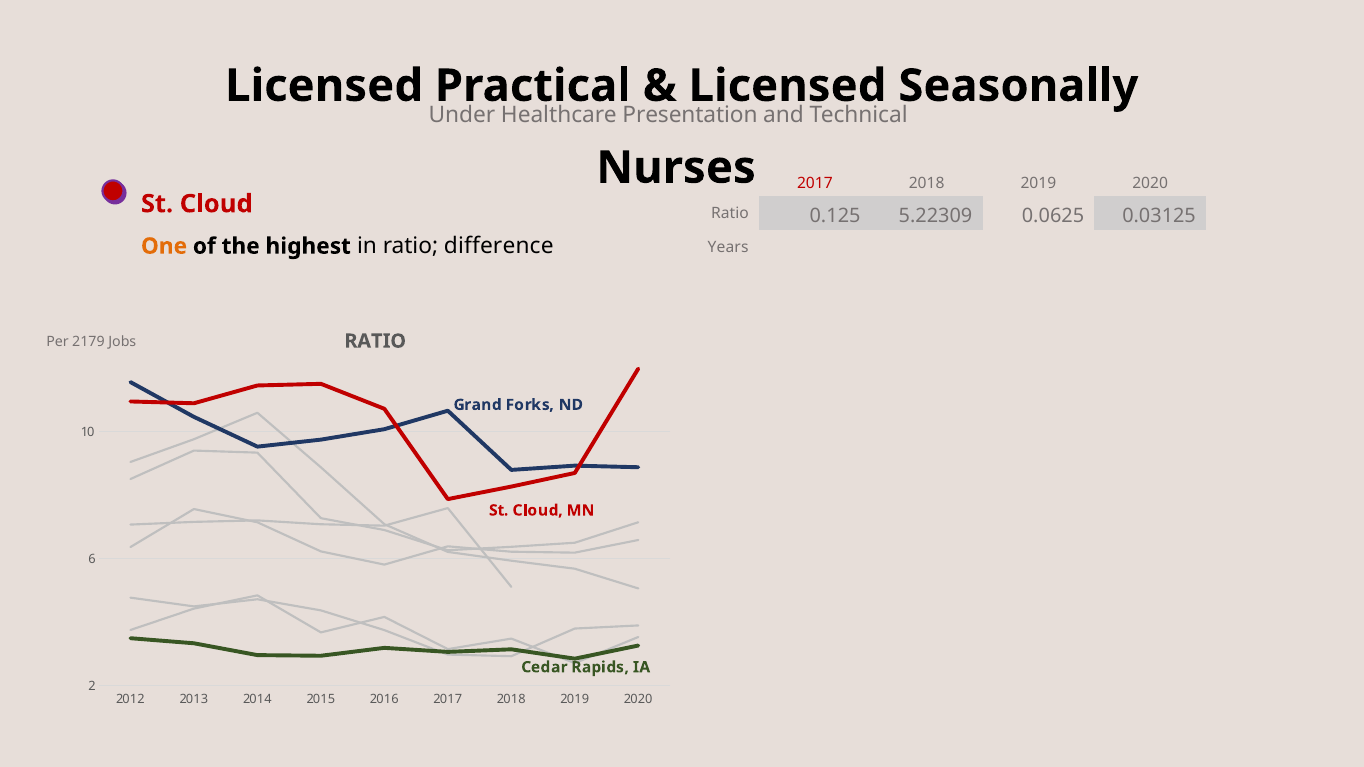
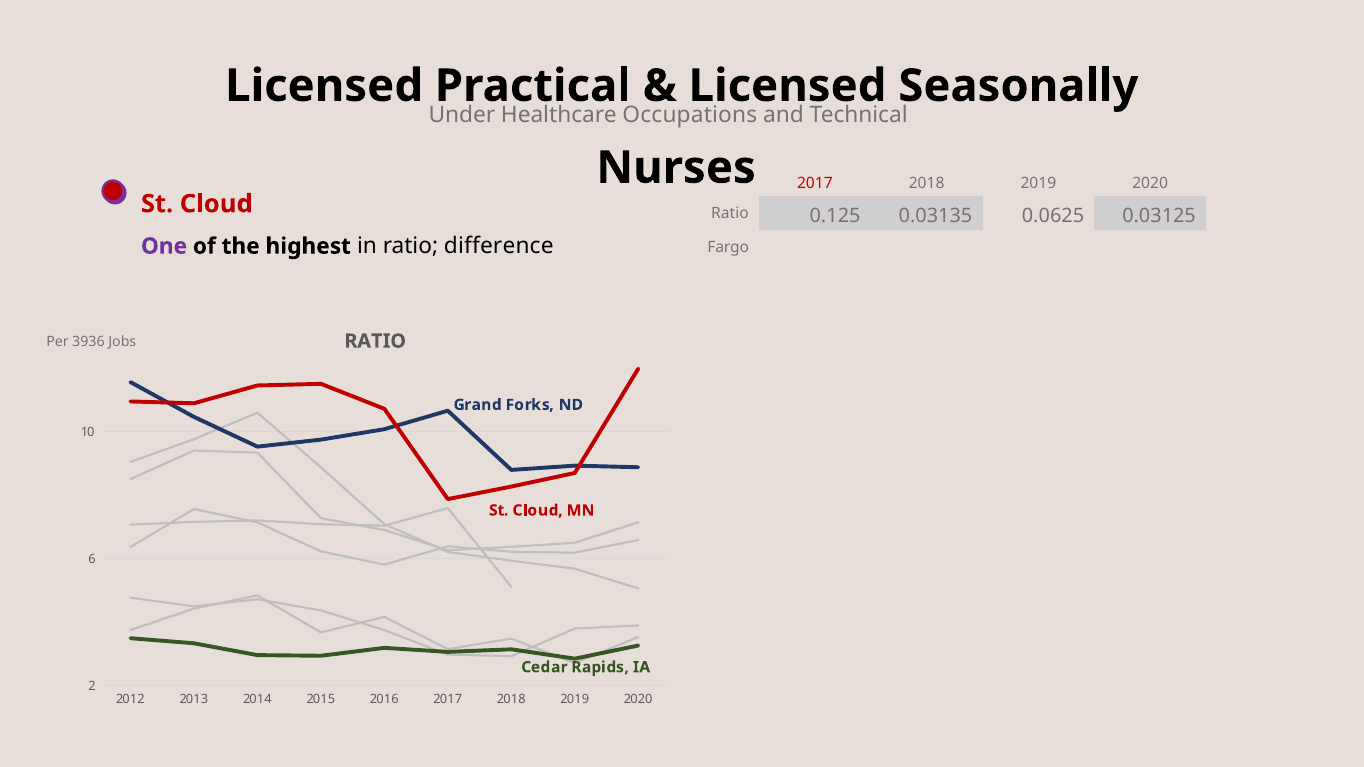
Presentation: Presentation -> Occupations
5.22309: 5.22309 -> 0.03135
One colour: orange -> purple
Years: Years -> Fargo
2179: 2179 -> 3936
